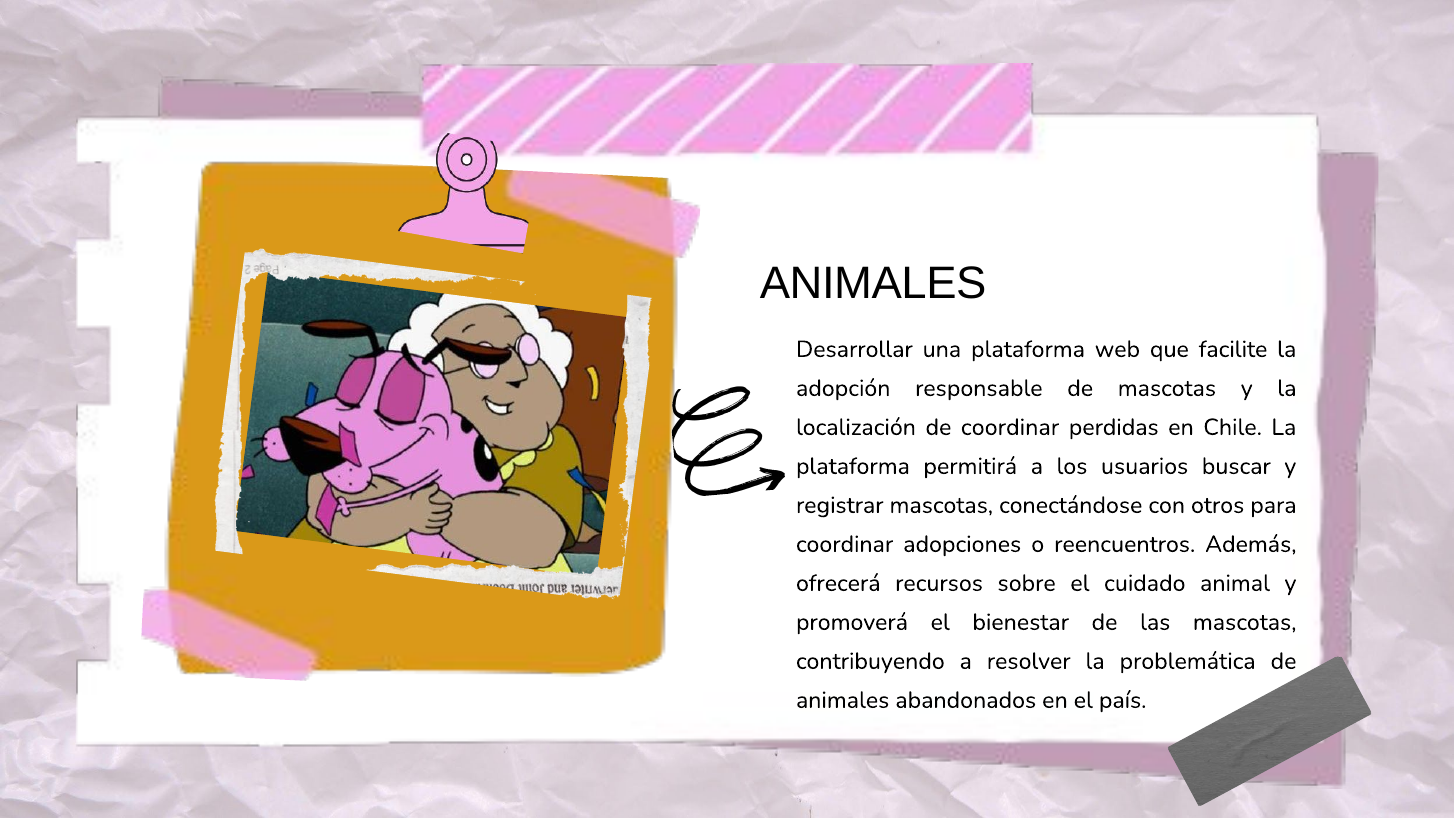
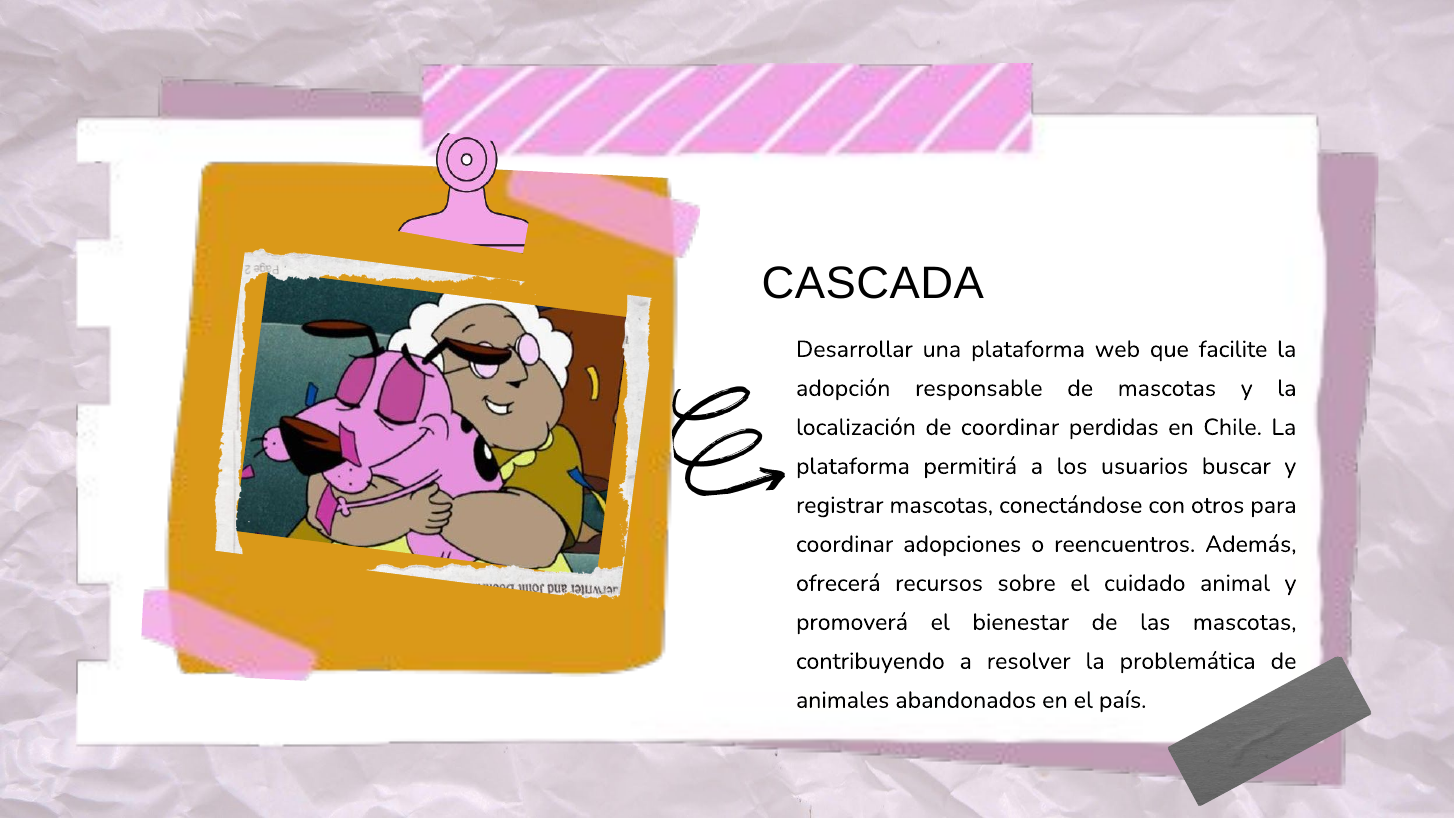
ANIMALES at (873, 284): ANIMALES -> CASCADA
